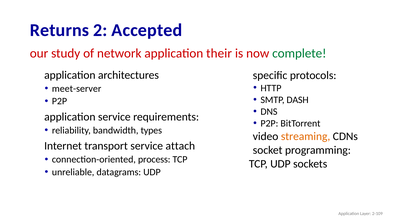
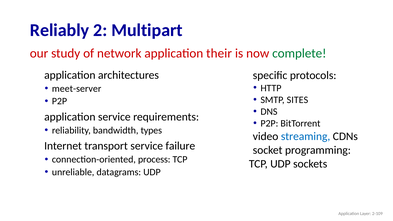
Returns: Returns -> Reliably
Accepted: Accepted -> Multipart
DASH: DASH -> SITES
streaming colour: orange -> blue
attach: attach -> failure
